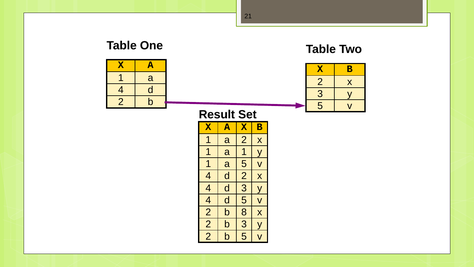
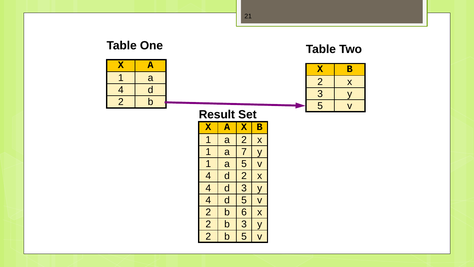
1 a 1: 1 -> 7
8: 8 -> 6
